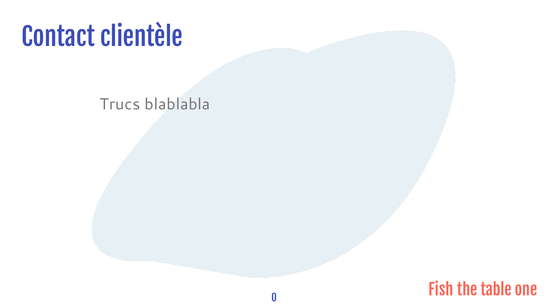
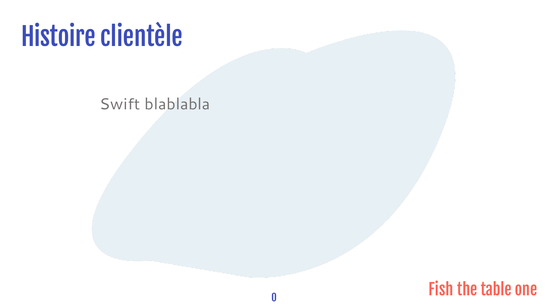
Contact: Contact -> Histoire
Trucs: Trucs -> Swift
